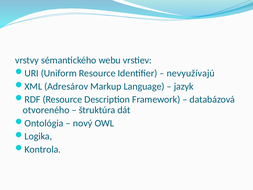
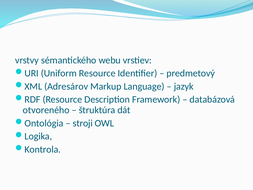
nevyužívajú: nevyužívajú -> predmetový
nový: nový -> stroji
